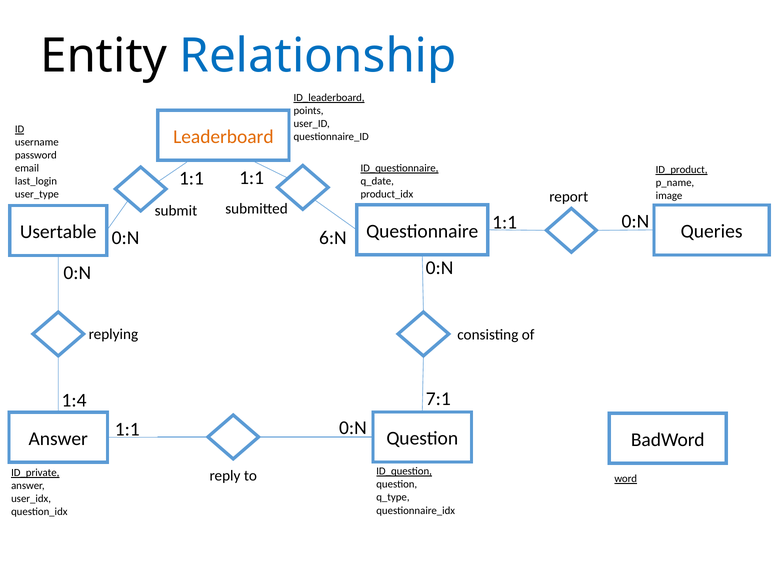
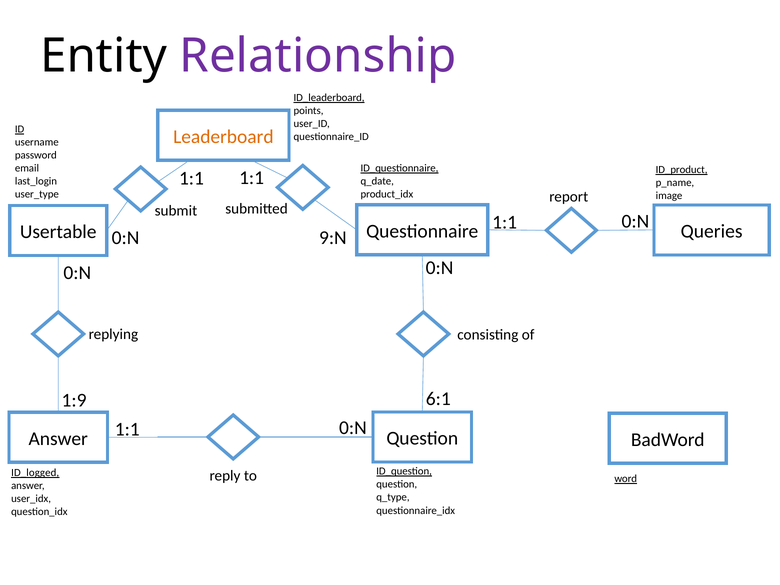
Relationship colour: blue -> purple
6:N: 6:N -> 9:N
7:1: 7:1 -> 6:1
1:4: 1:4 -> 1:9
ID_private: ID_private -> ID_logged
